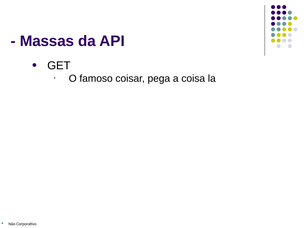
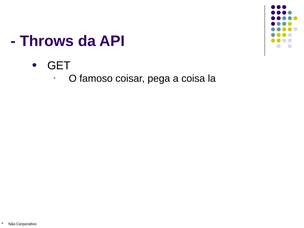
Massas: Massas -> Throws
